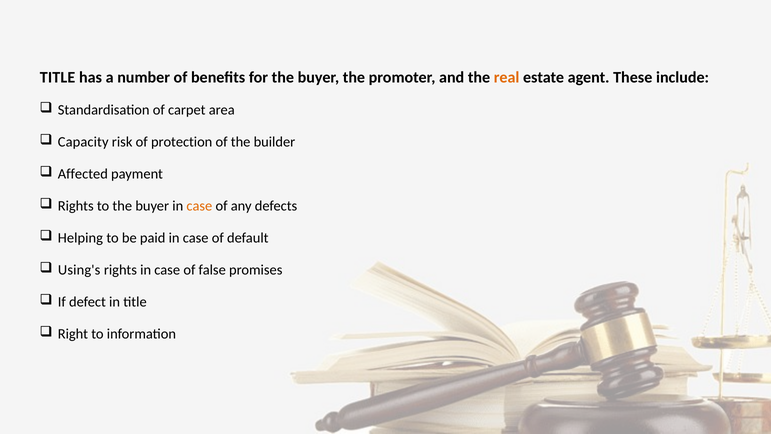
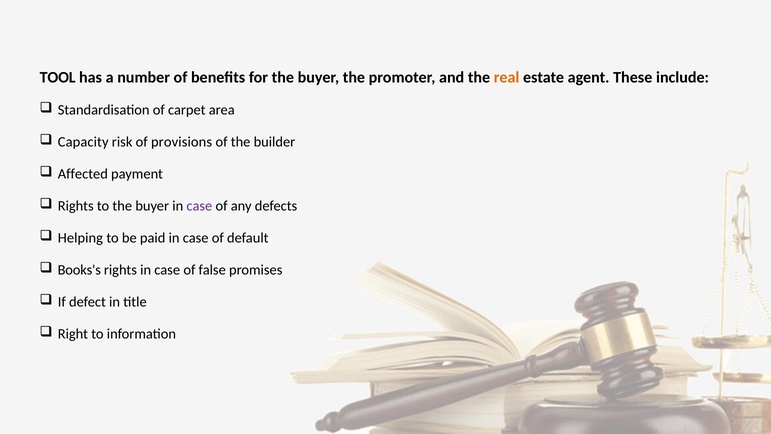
TITLE at (57, 77): TITLE -> TOOL
protection: protection -> provisions
case at (199, 206) colour: orange -> purple
Using's: Using's -> Books's
